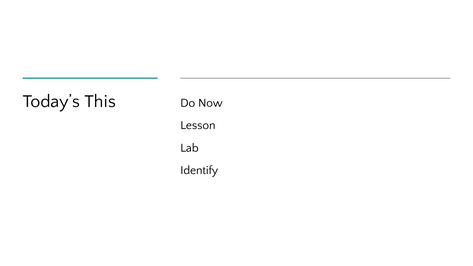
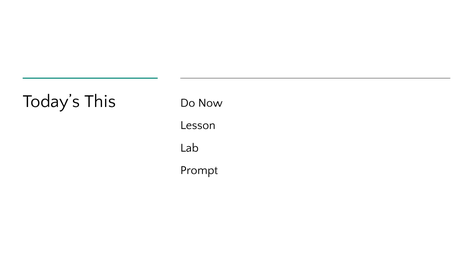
Identify: Identify -> Prompt
